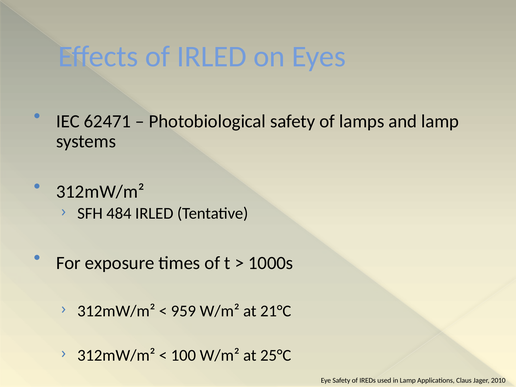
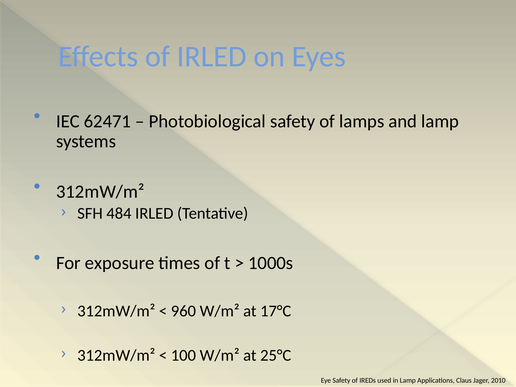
959: 959 -> 960
21°C: 21°C -> 17°C
